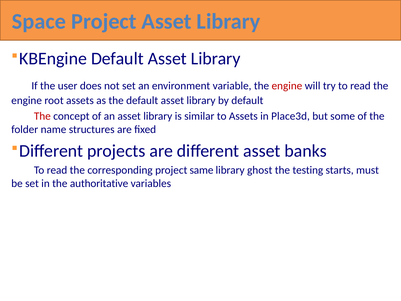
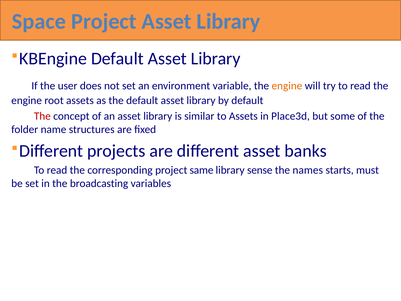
engine at (287, 86) colour: red -> orange
ghost: ghost -> sense
testing: testing -> names
authoritative: authoritative -> broadcasting
